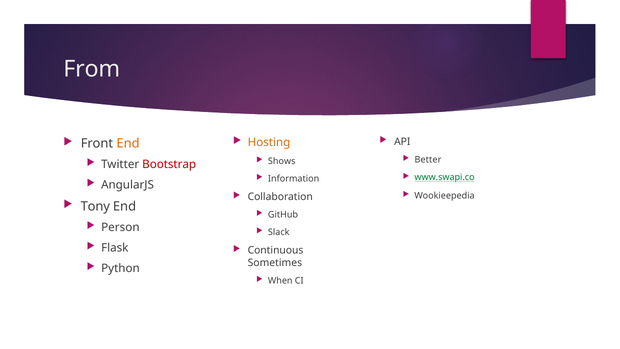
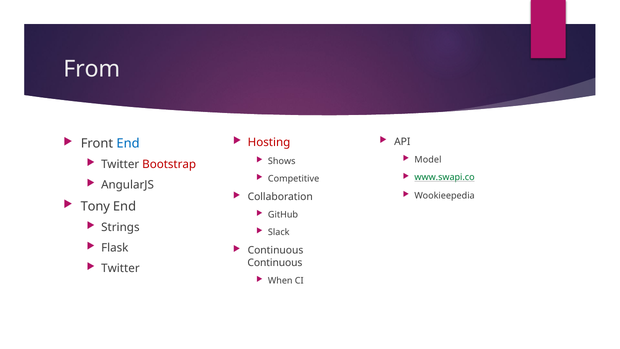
Hosting colour: orange -> red
End at (128, 143) colour: orange -> blue
Better: Better -> Model
Information: Information -> Competitive
Person: Person -> Strings
Sometimes at (275, 263): Sometimes -> Continuous
Python at (120, 268): Python -> Twitter
